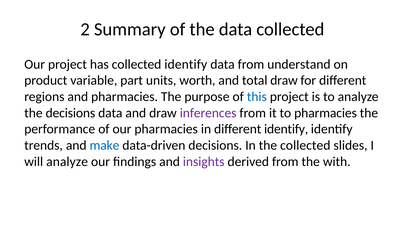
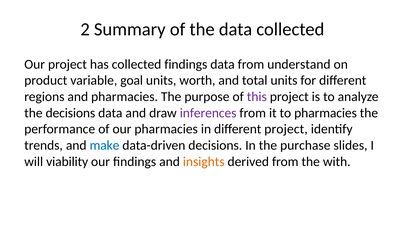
collected identify: identify -> findings
part: part -> goal
total draw: draw -> units
this colour: blue -> purple
different identify: identify -> project
the collected: collected -> purchase
will analyze: analyze -> viability
insights colour: purple -> orange
